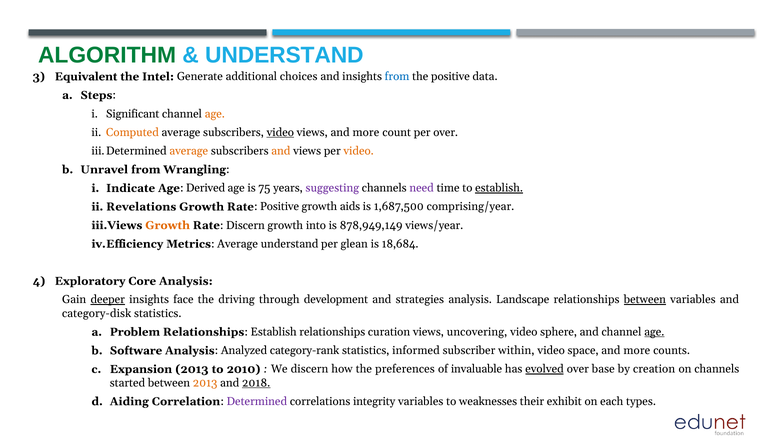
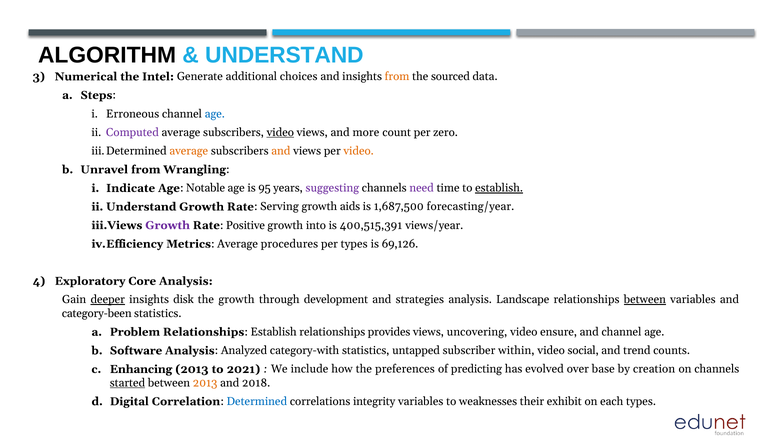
ALGORITHM colour: green -> black
Equivalent: Equivalent -> Numerical
from at (397, 77) colour: blue -> orange
the positive: positive -> sourced
Significant: Significant -> Erroneous
age at (215, 114) colour: orange -> blue
Computed colour: orange -> purple
per over: over -> zero
Derived: Derived -> Notable
75: 75 -> 95
Revelations at (141, 207): Revelations -> Understand
Rate Positive: Positive -> Serving
comprising/year: comprising/year -> forecasting/year
Growth at (168, 226) colour: orange -> purple
Rate Discern: Discern -> Positive
878,949,149: 878,949,149 -> 400,515,391
Average understand: understand -> procedures
per glean: glean -> types
18,684: 18,684 -> 69,126
face: face -> disk
the driving: driving -> growth
category-disk: category-disk -> category-been
curation: curation -> provides
sphere: sphere -> ensure
age at (654, 332) underline: present -> none
category-rank: category-rank -> category-with
informed: informed -> untapped
space: space -> social
more at (637, 351): more -> trend
Expansion: Expansion -> Enhancing
2010: 2010 -> 2021
We discern: discern -> include
invaluable: invaluable -> predicting
evolved underline: present -> none
started underline: none -> present
2018 underline: present -> none
Aiding: Aiding -> Digital
Determined colour: purple -> blue
